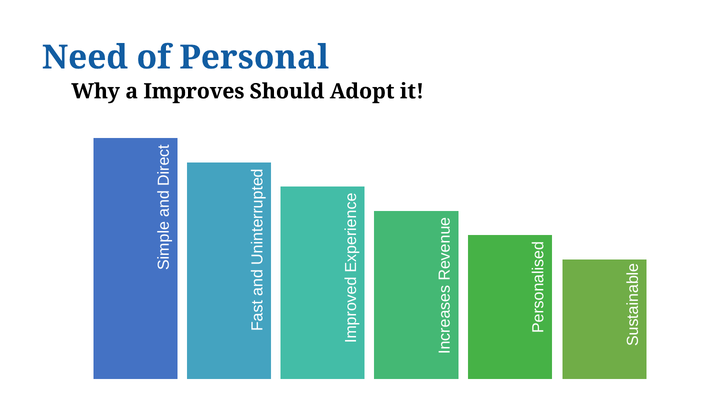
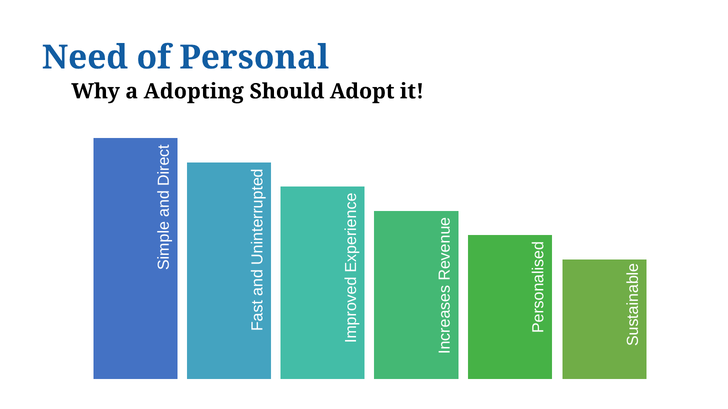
Improves: Improves -> Adopting
